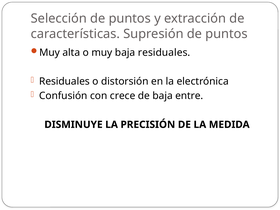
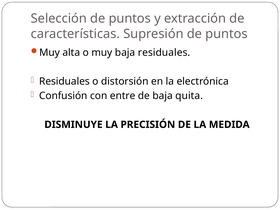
crece: crece -> entre
entre: entre -> quita
